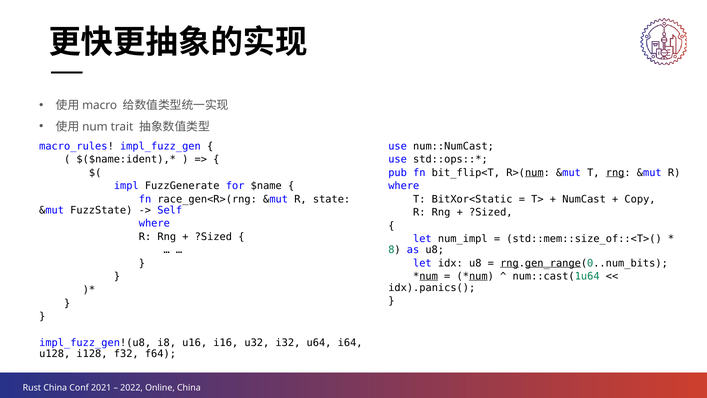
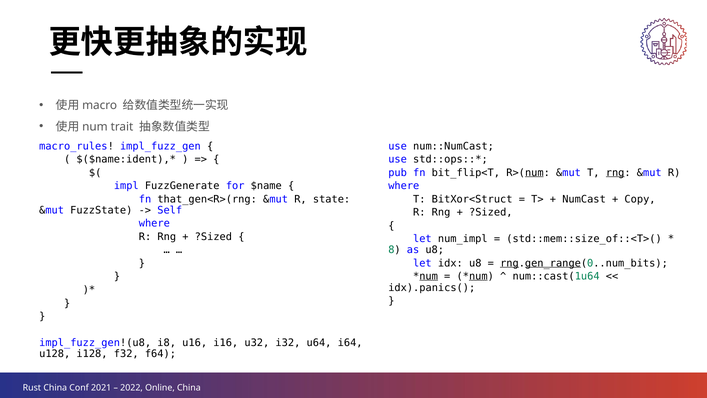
race_gen<R>(rng: race_gen<R>(rng -> that_gen<R>(rng
BitXor<Static: BitXor<Static -> BitXor<Struct
